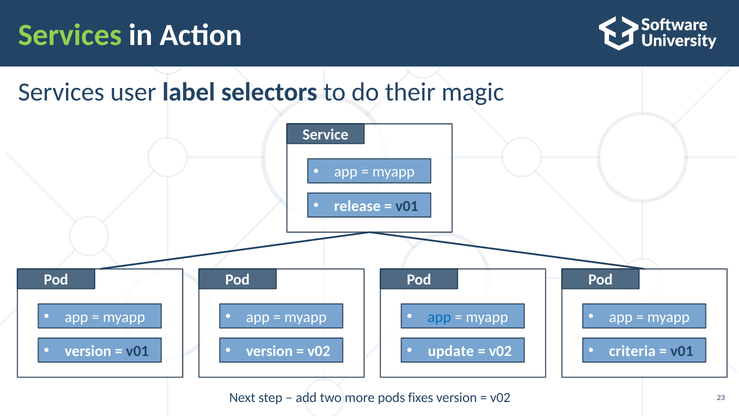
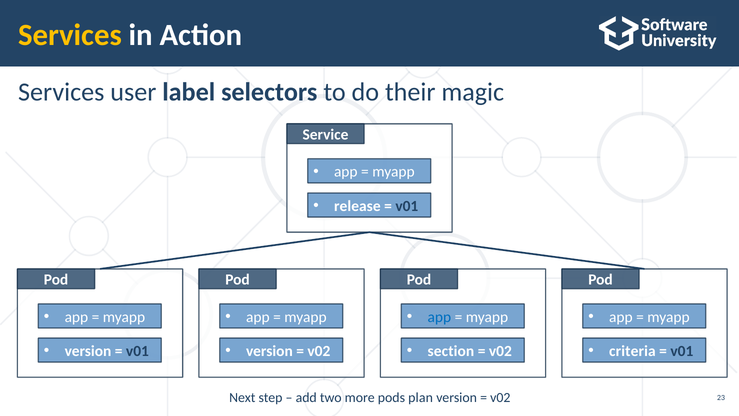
Services at (70, 35) colour: light green -> yellow
update: update -> section
fixes: fixes -> plan
